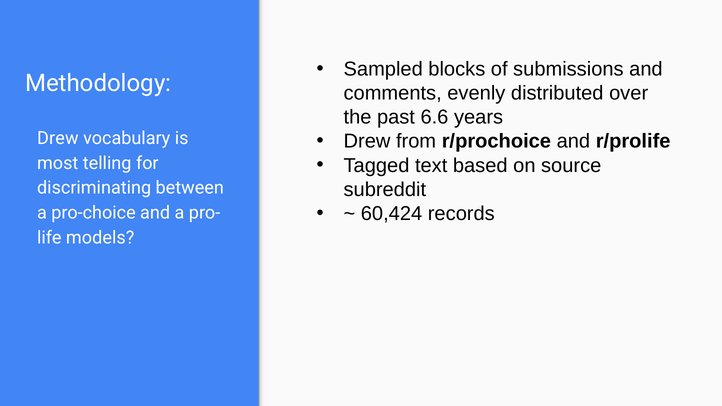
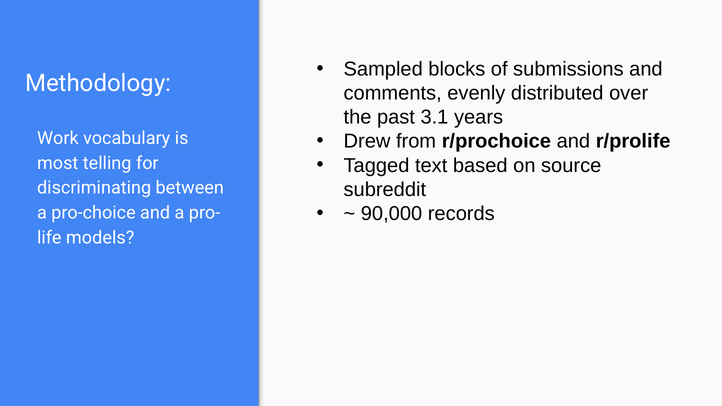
6.6: 6.6 -> 3.1
Drew at (58, 138): Drew -> Work
60,424: 60,424 -> 90,000
